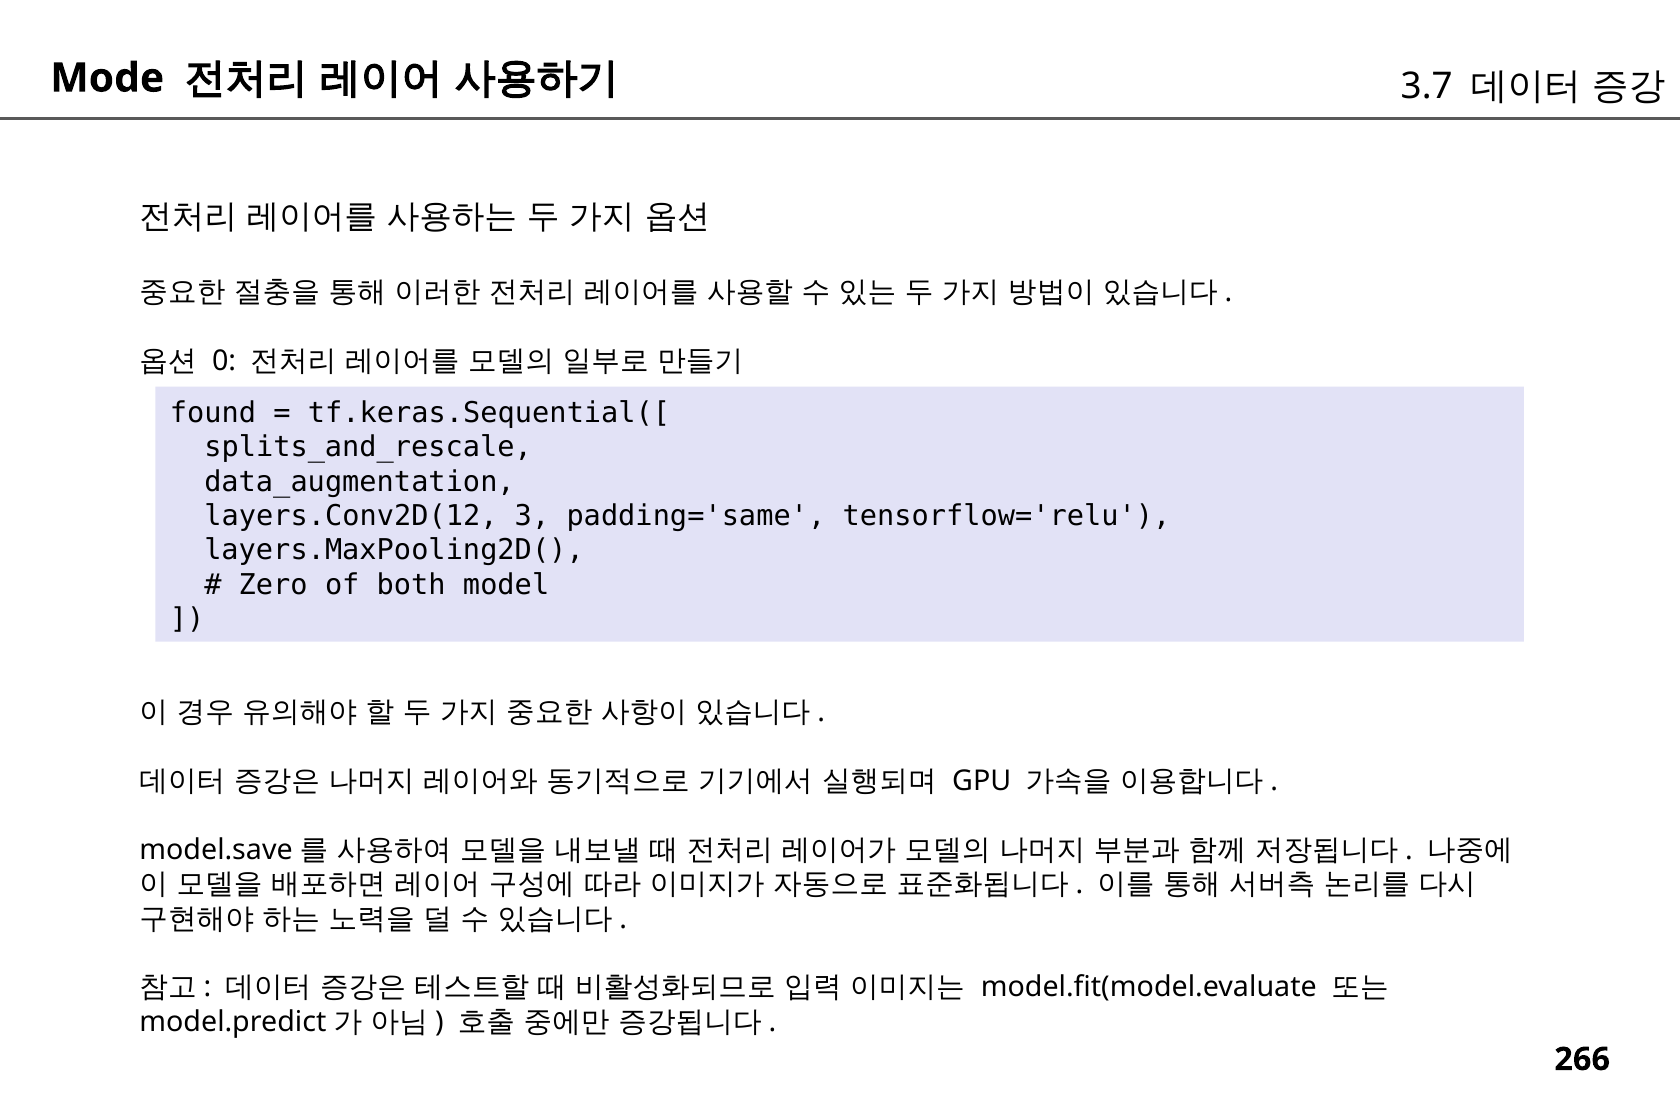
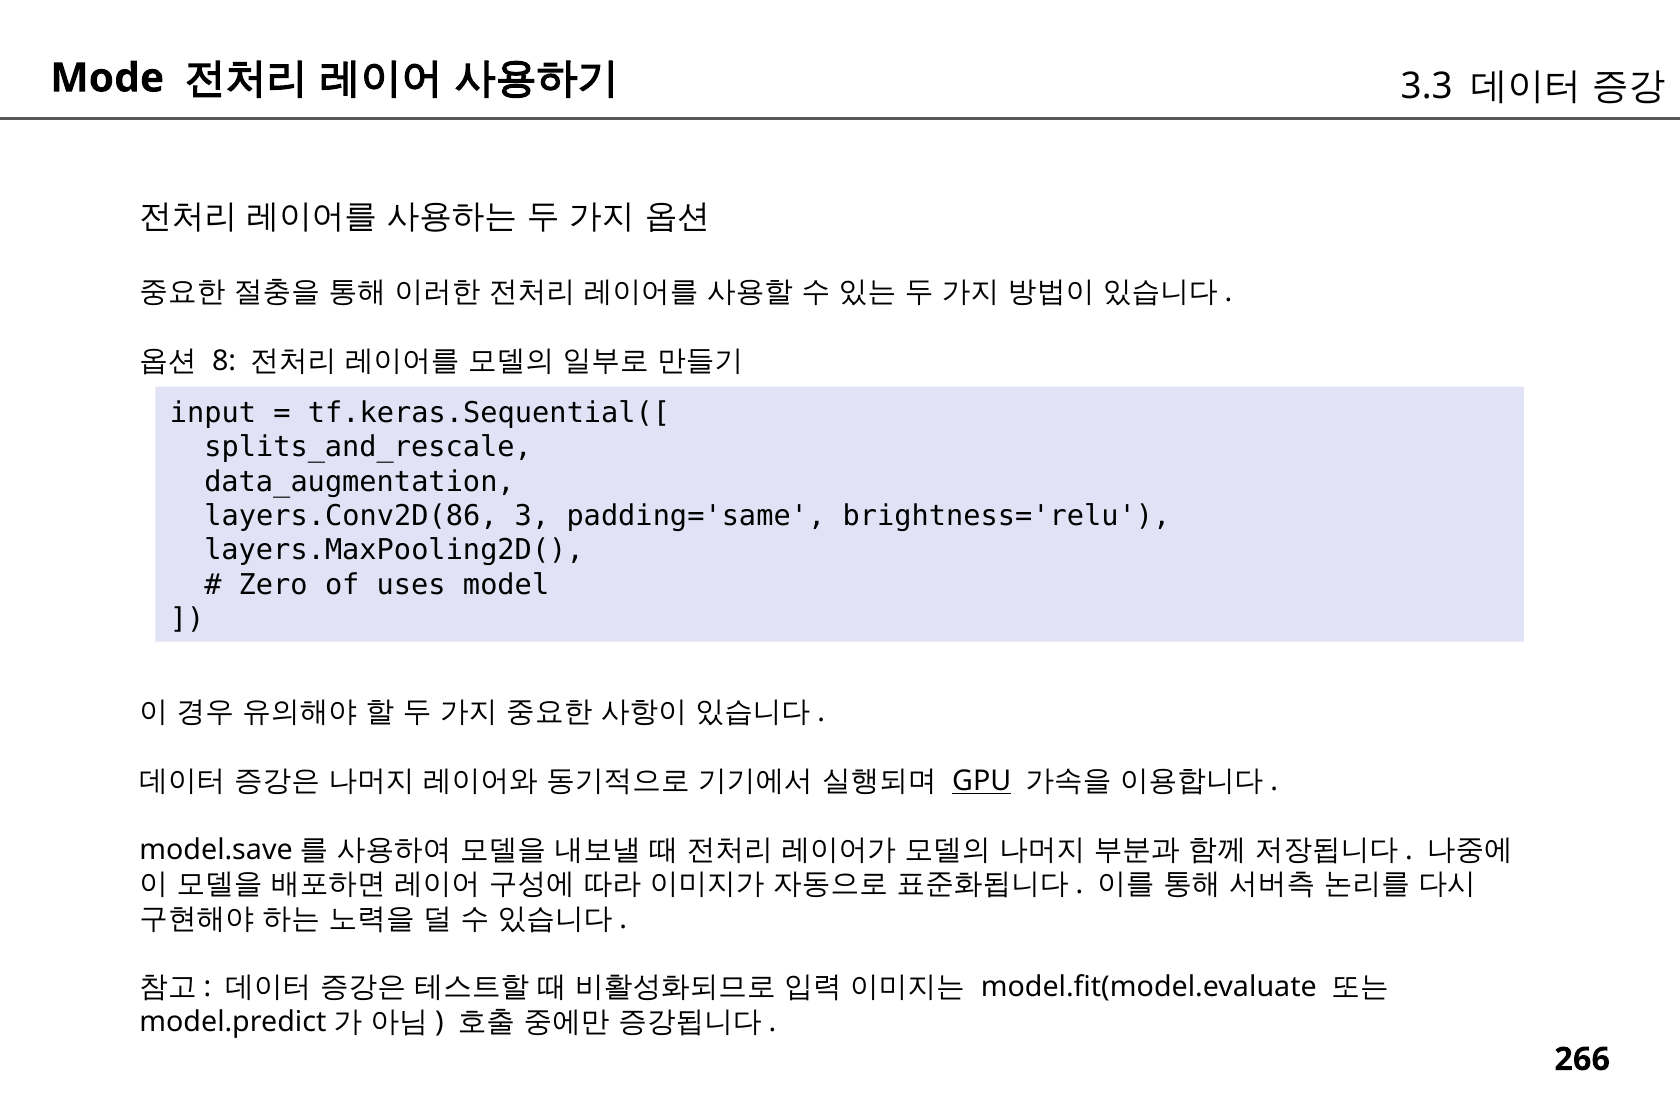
3.7: 3.7 -> 3.3
0: 0 -> 8
found: found -> input
layers.Conv2D(12: layers.Conv2D(12 -> layers.Conv2D(86
tensorflow='relu: tensorflow='relu -> brightness='relu
both: both -> uses
GPU underline: none -> present
